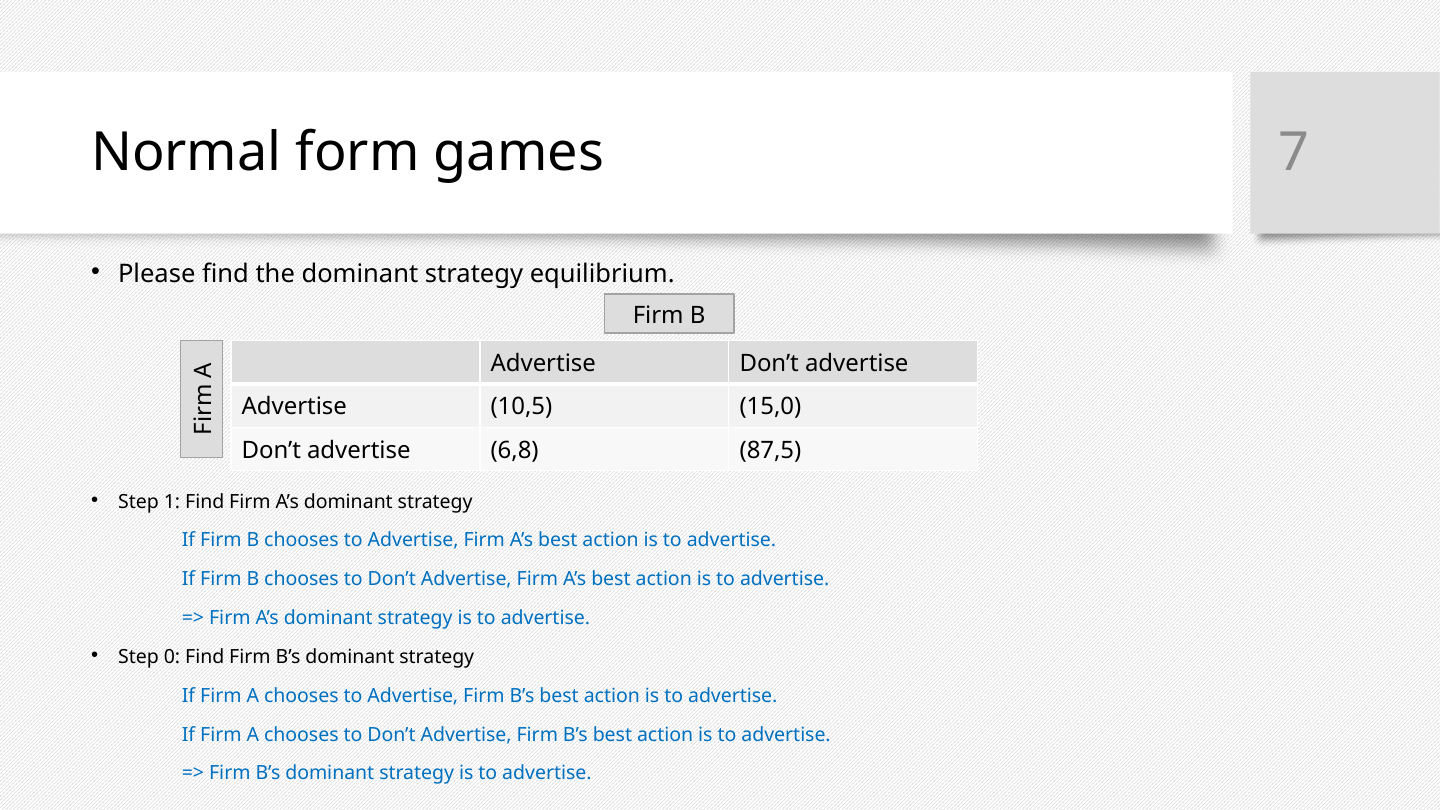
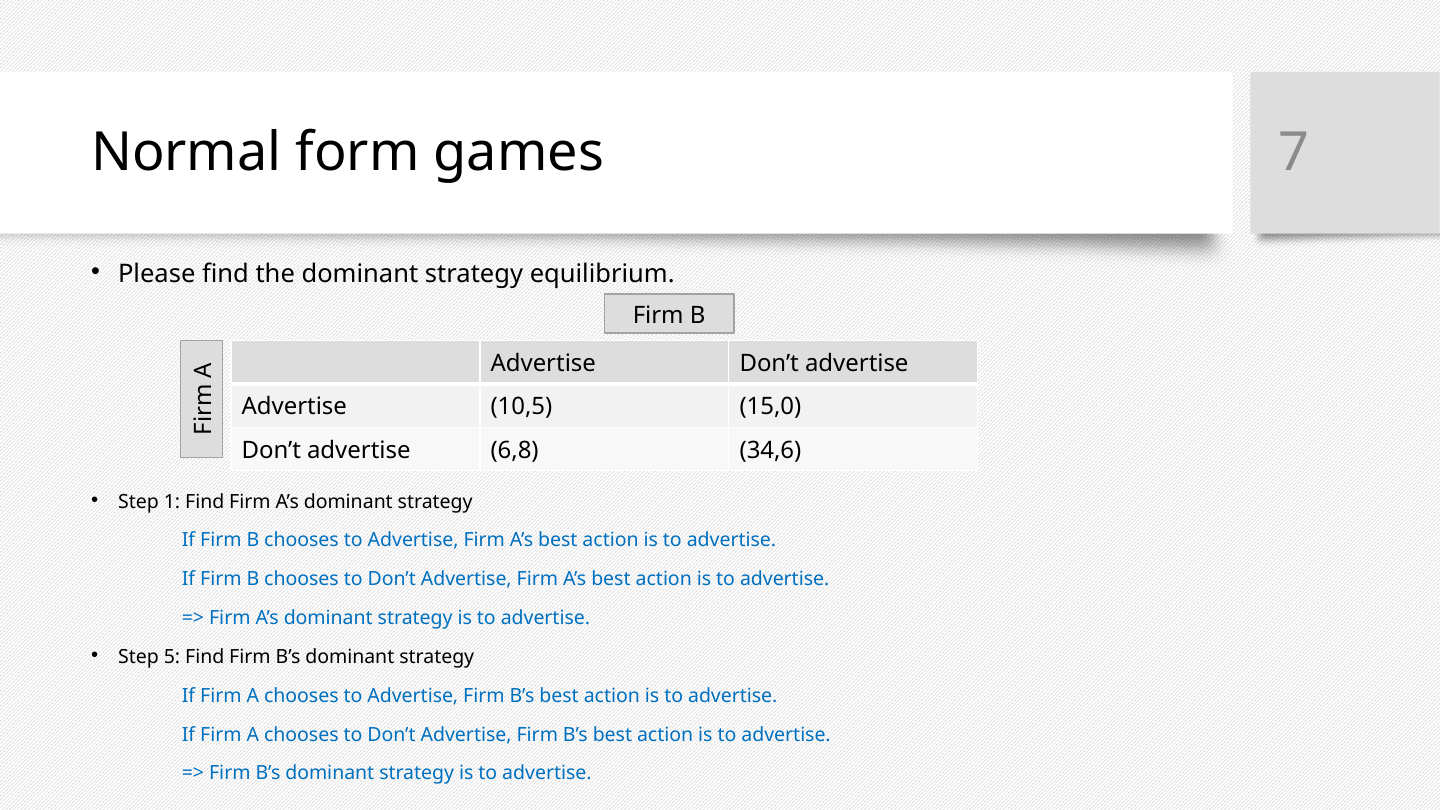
87,5: 87,5 -> 34,6
0: 0 -> 5
